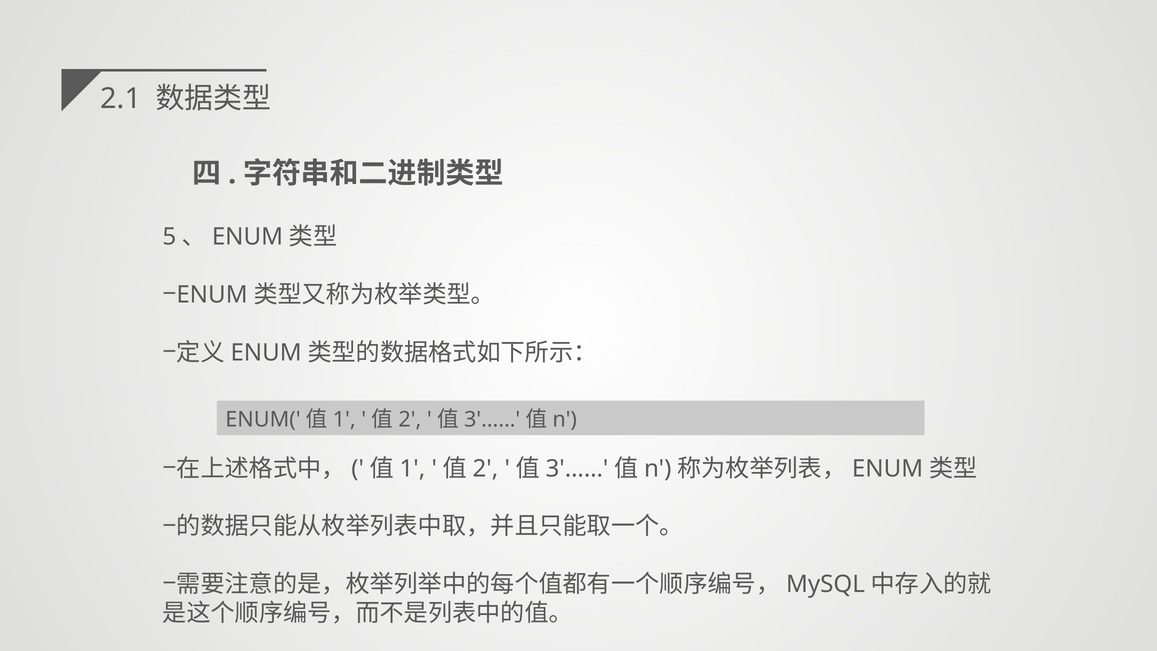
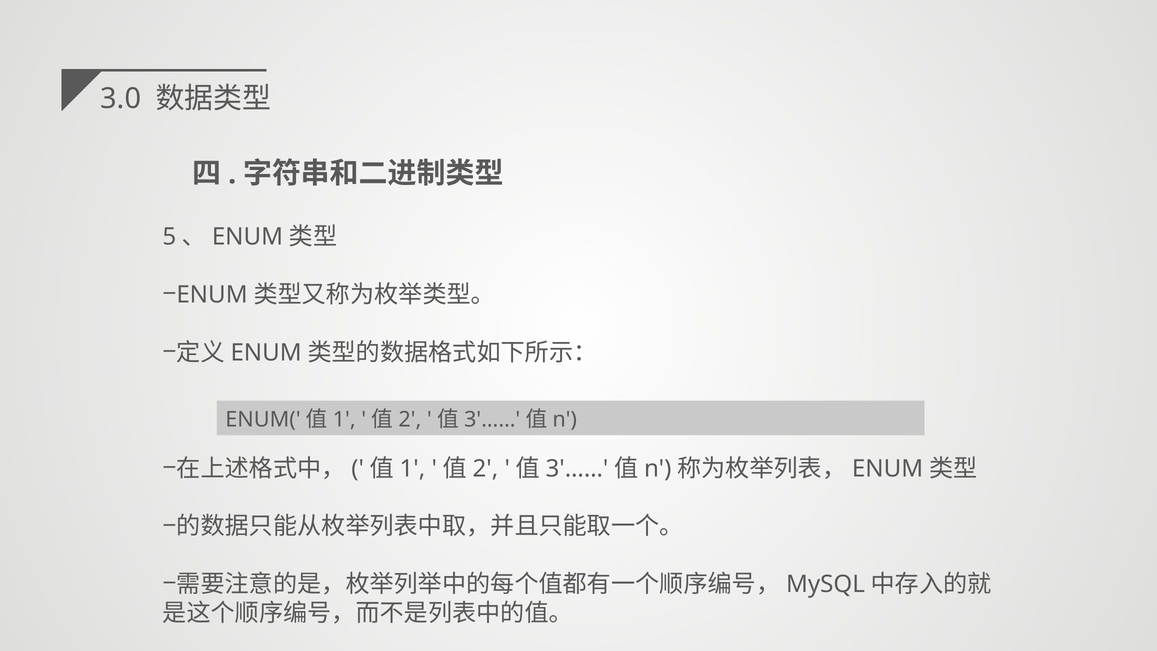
2.1: 2.1 -> 3.0
